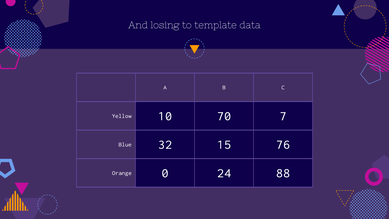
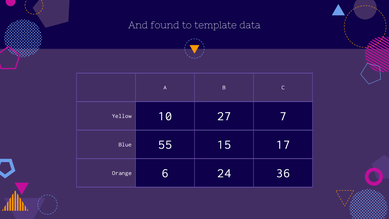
losing: losing -> found
70: 70 -> 27
32: 32 -> 55
76: 76 -> 17
0: 0 -> 6
88: 88 -> 36
